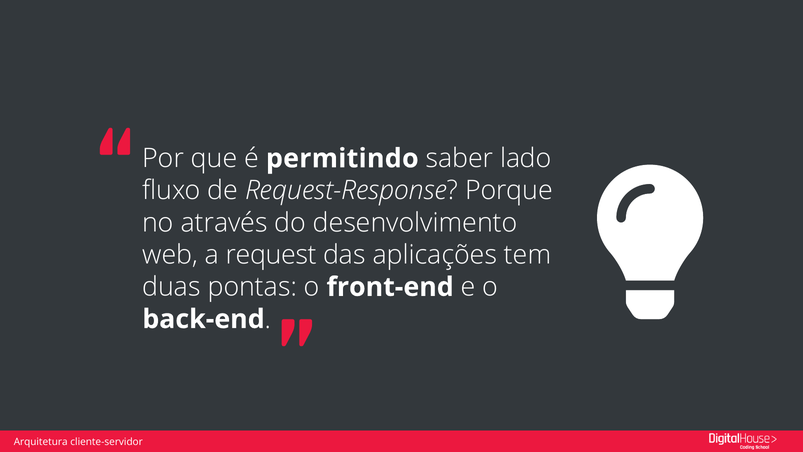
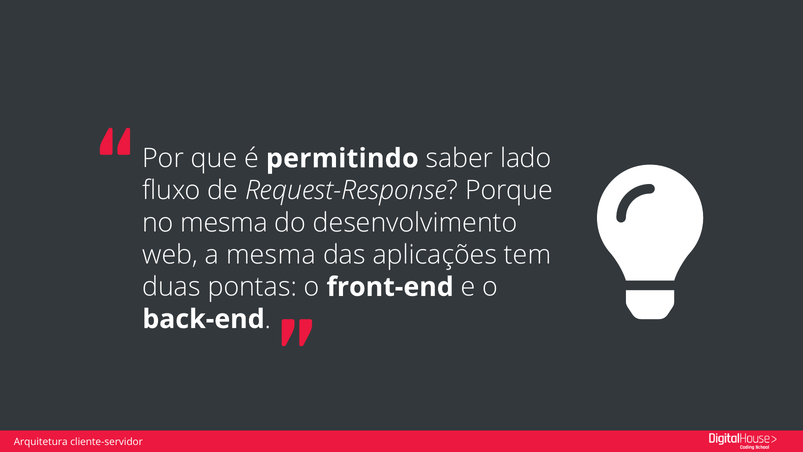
no através: através -> mesma
a request: request -> mesma
